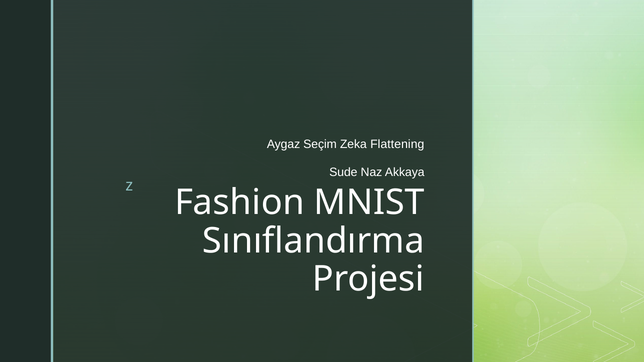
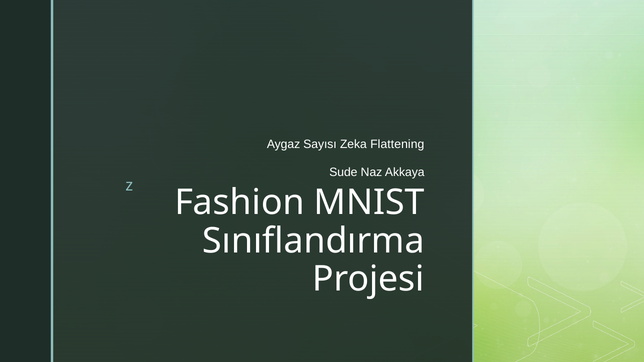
Seçim: Seçim -> Sayısı
